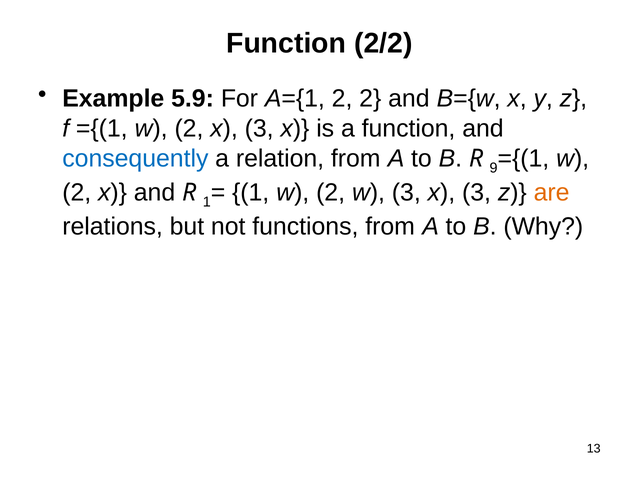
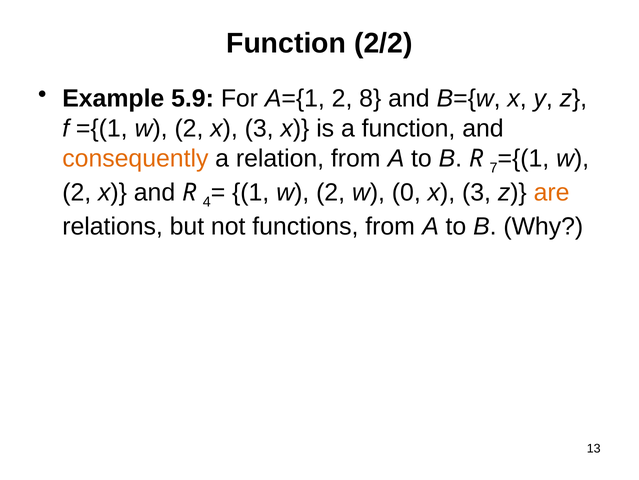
2 2: 2 -> 8
consequently colour: blue -> orange
9: 9 -> 7
R 1: 1 -> 4
w 3: 3 -> 0
